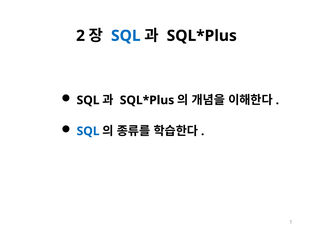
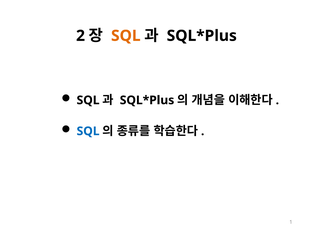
SQL at (126, 36) colour: blue -> orange
